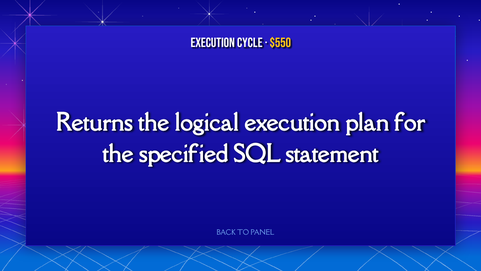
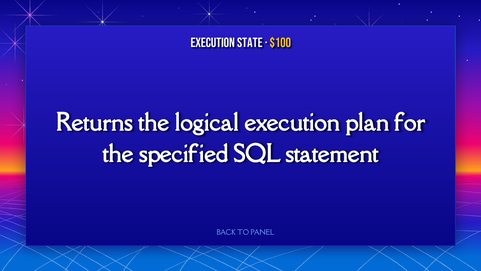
cycle: cycle -> state
$550: $550 -> $100
